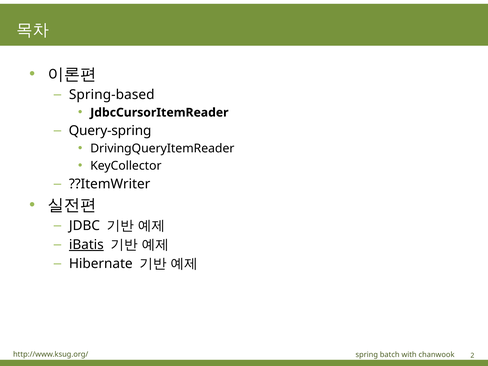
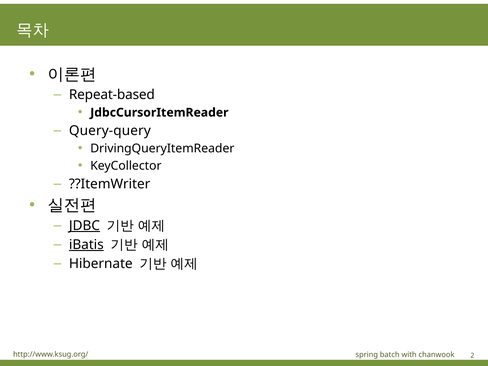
Spring-based: Spring-based -> Repeat-based
Query-spring: Query-spring -> Query-query
JDBC underline: none -> present
